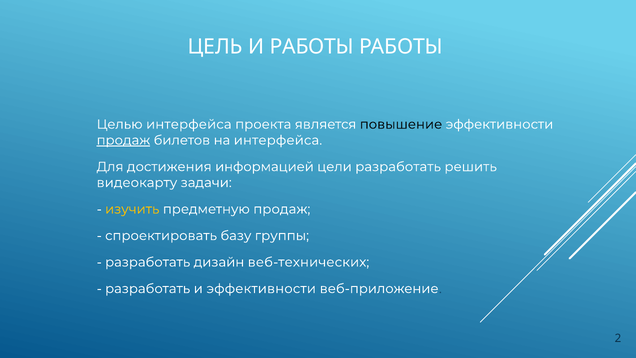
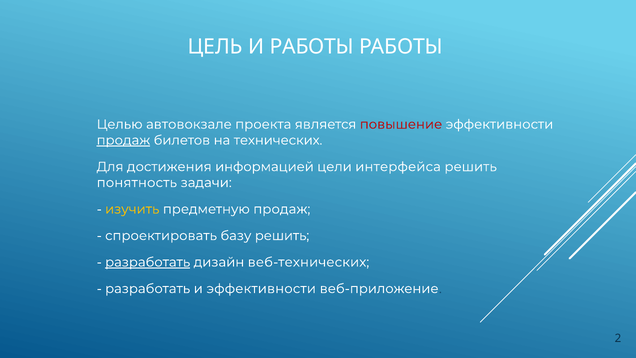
Целью интерфейса: интерфейса -> автовокзале
повышение colour: black -> red
на интерфейса: интерфейса -> технических
цели разработать: разработать -> интерфейса
видеокарту: видеокарту -> понятность
базу группы: группы -> решить
разработать at (148, 262) underline: none -> present
